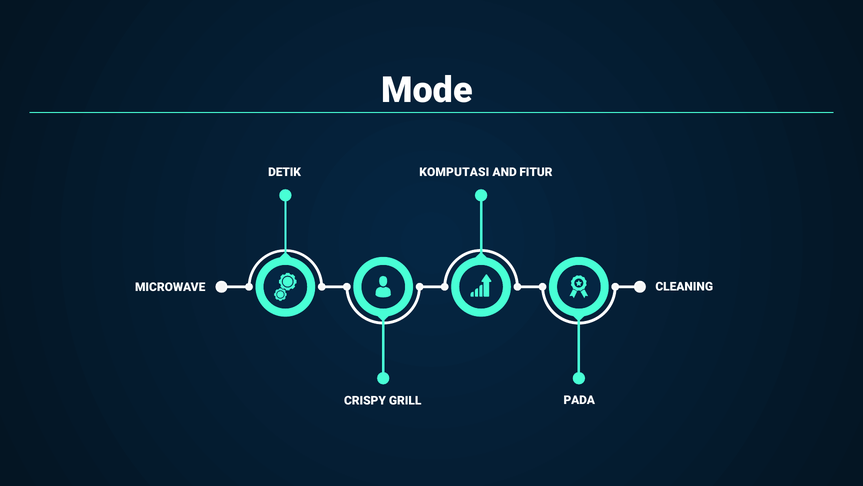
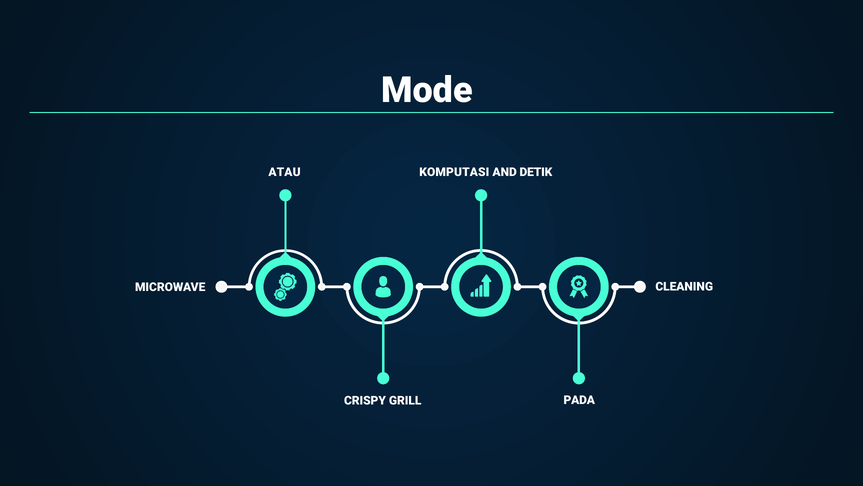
FITUR: FITUR -> DETIK
DETIK: DETIK -> ATAU
